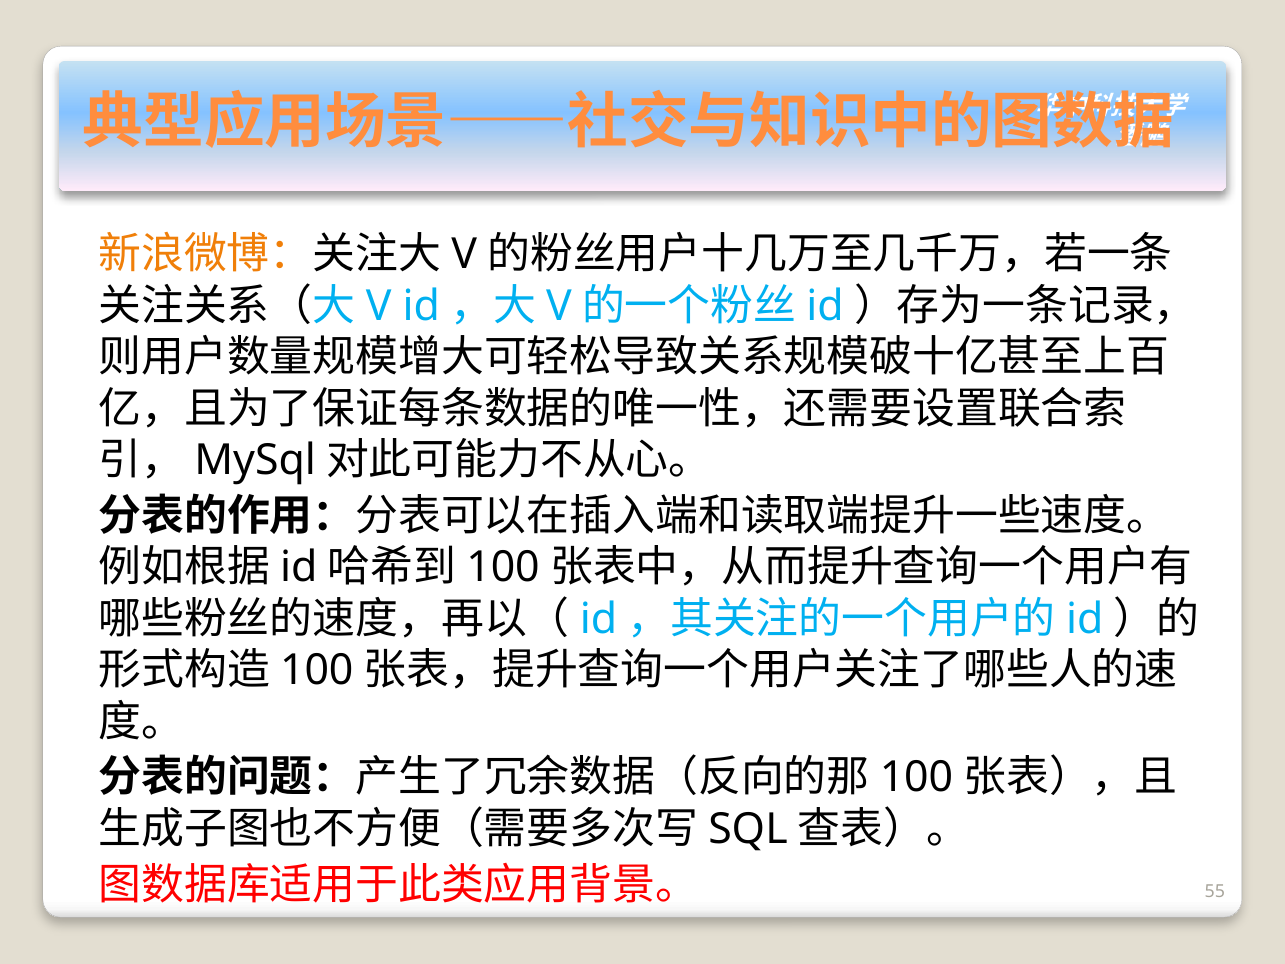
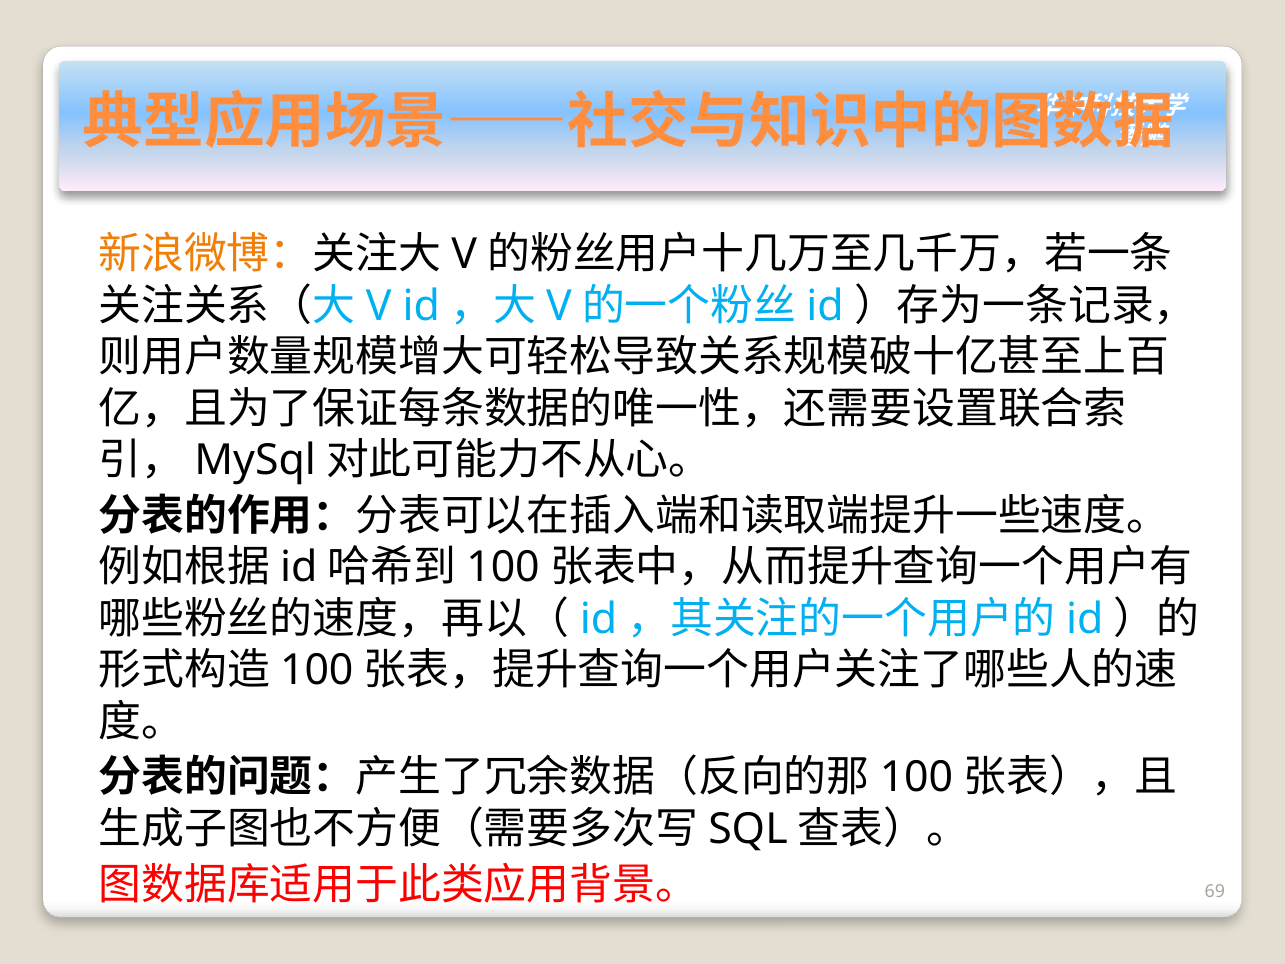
55: 55 -> 69
